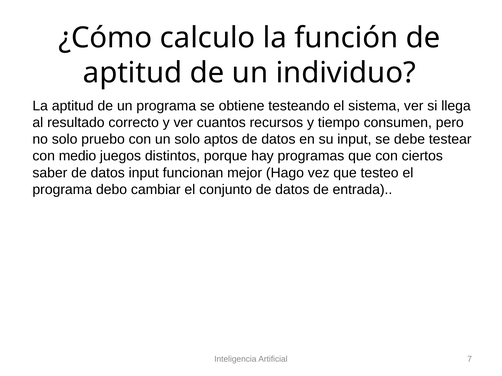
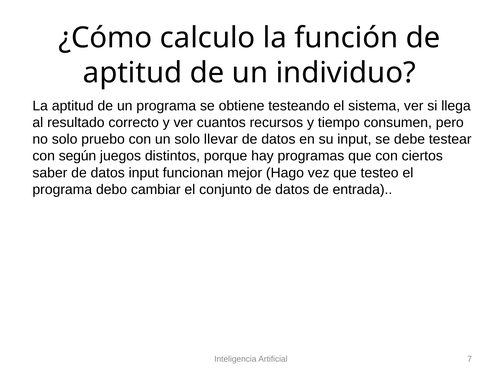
aptos: aptos -> llevar
medio: medio -> según
